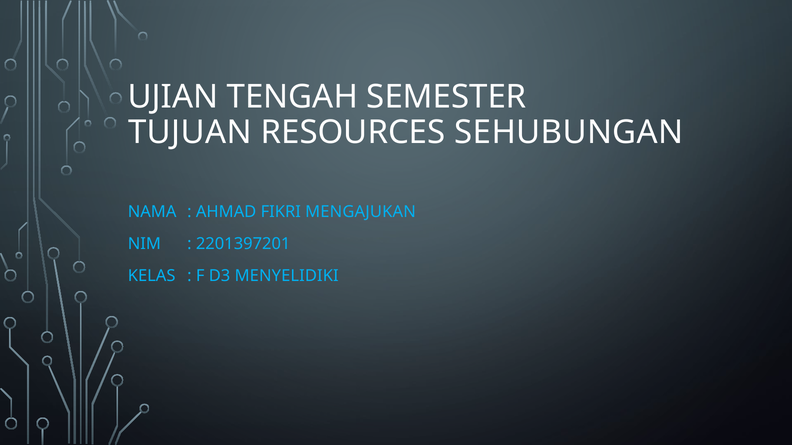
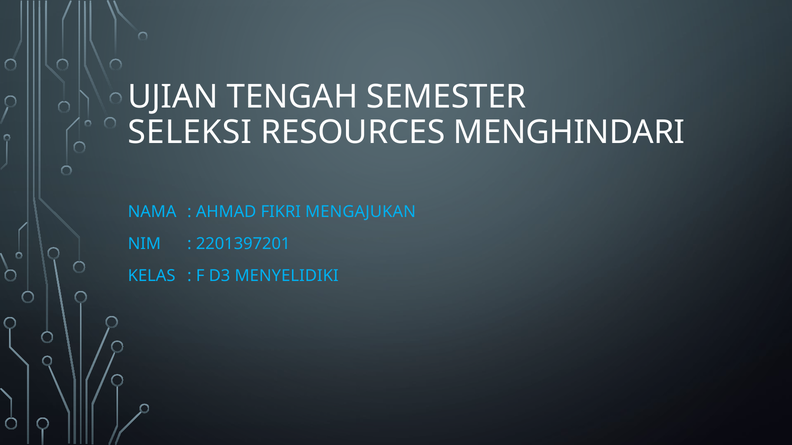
TUJUAN: TUJUAN -> SELEKSI
SEHUBUNGAN: SEHUBUNGAN -> MENGHINDARI
